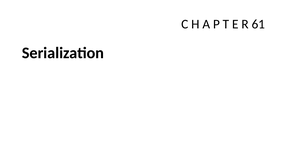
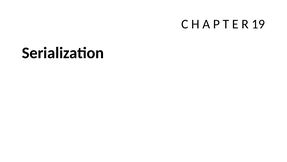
61: 61 -> 19
